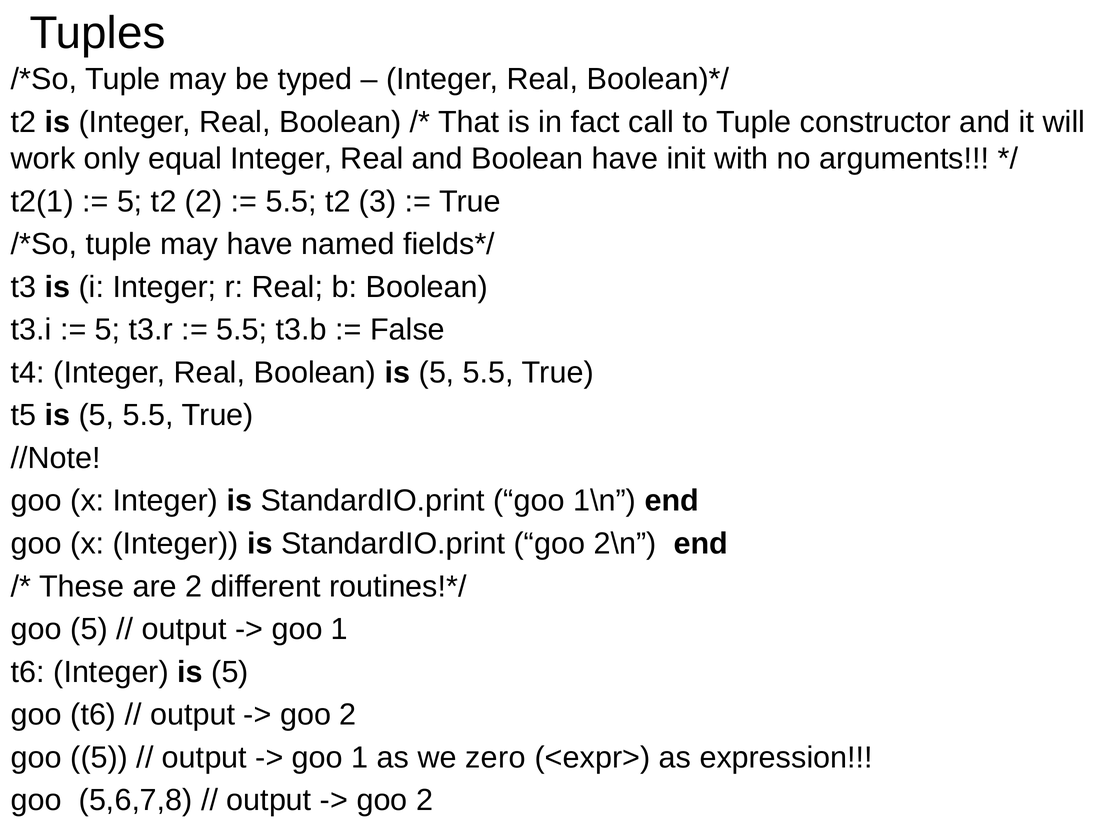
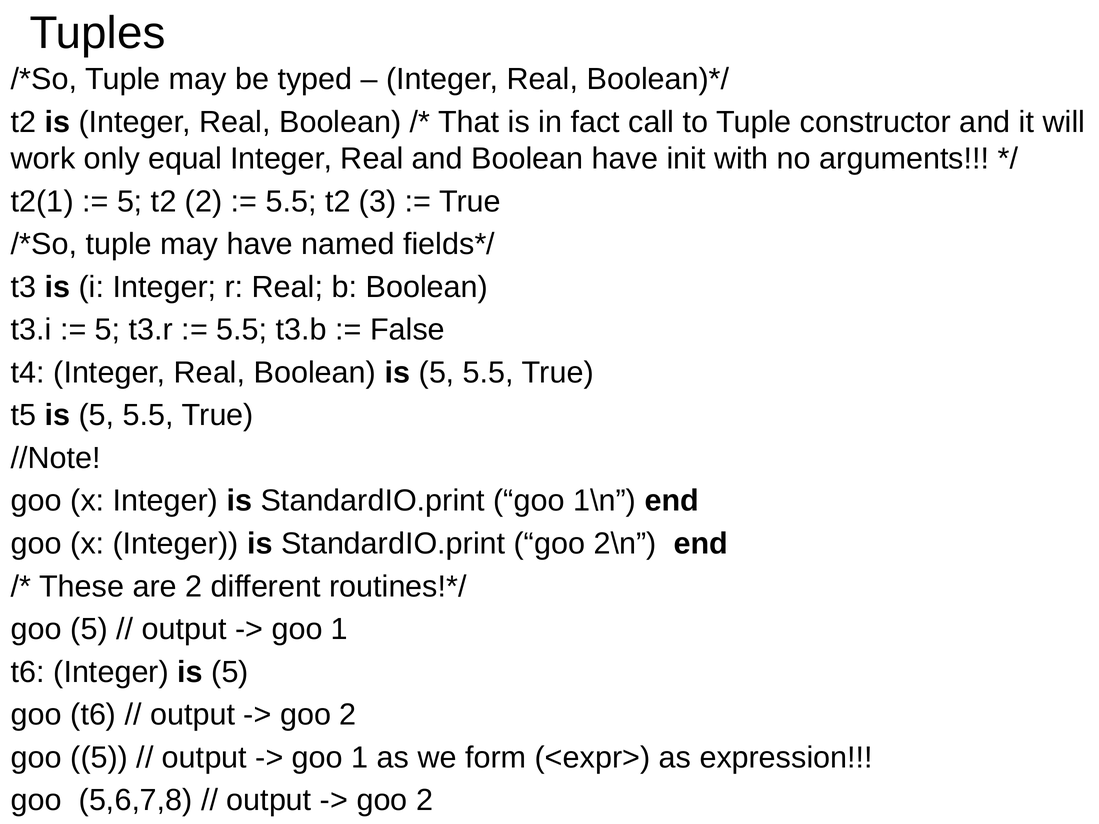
zero: zero -> form
